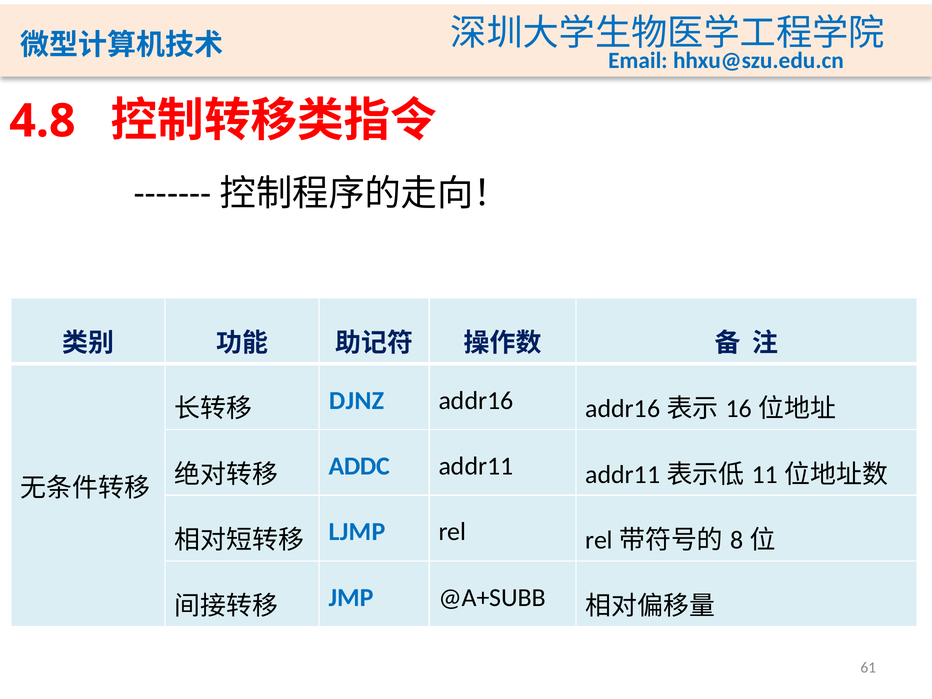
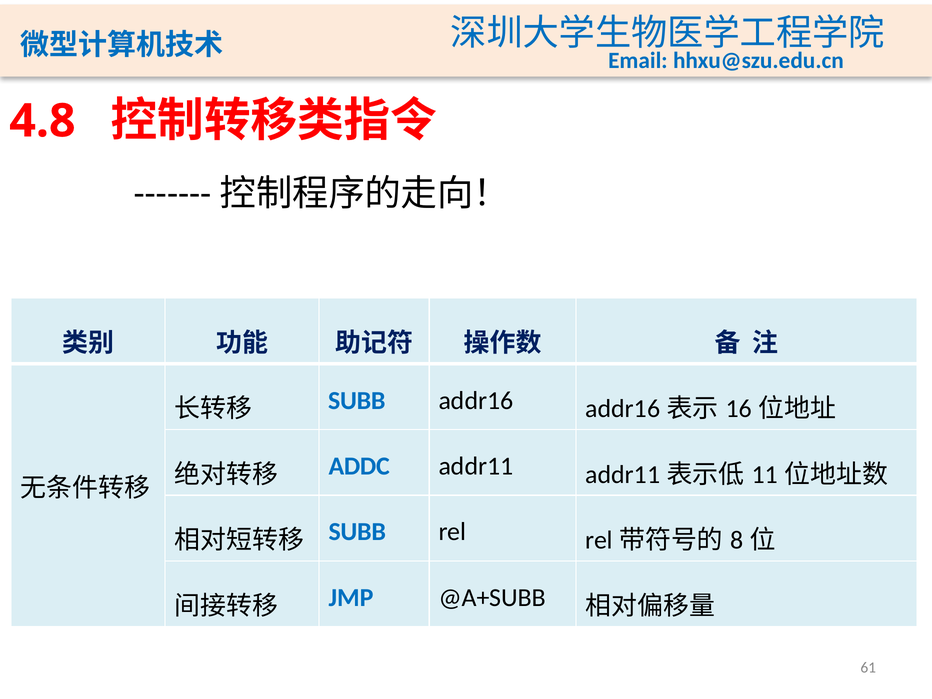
DJNZ at (357, 401): DJNZ -> SUBB
LJMP at (357, 532): LJMP -> SUBB
